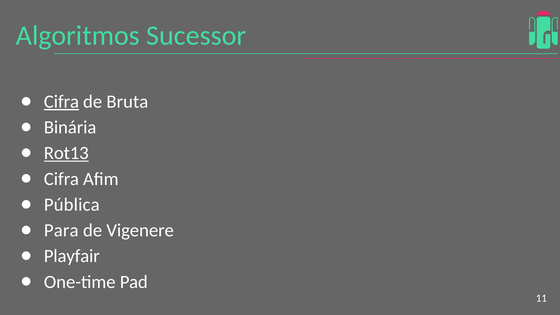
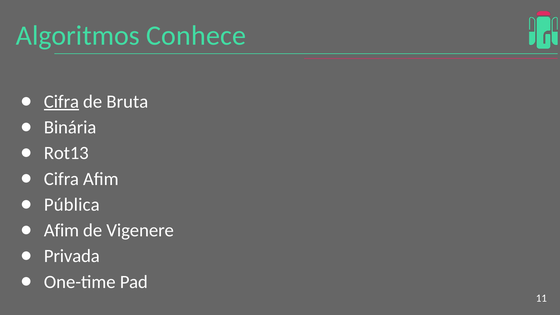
Sucessor: Sucessor -> Conhece
Rot13 underline: present -> none
Para at (61, 230): Para -> Afim
Playfair: Playfair -> Privada
